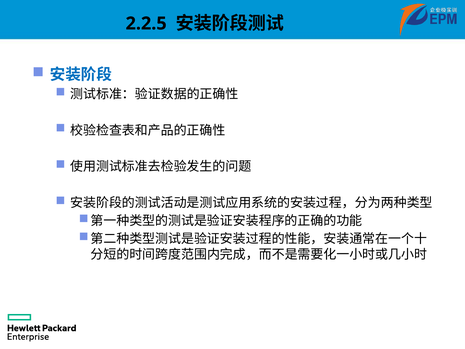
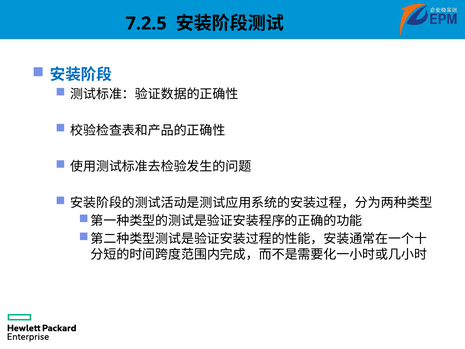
2.2.5: 2.2.5 -> 7.2.5
